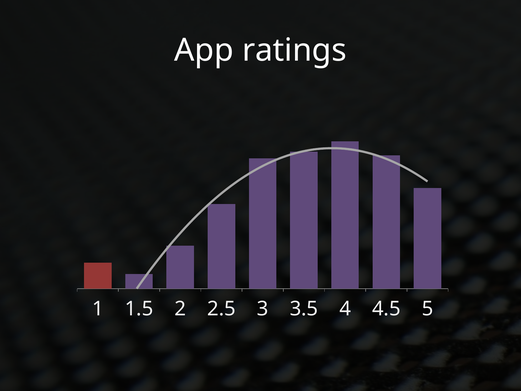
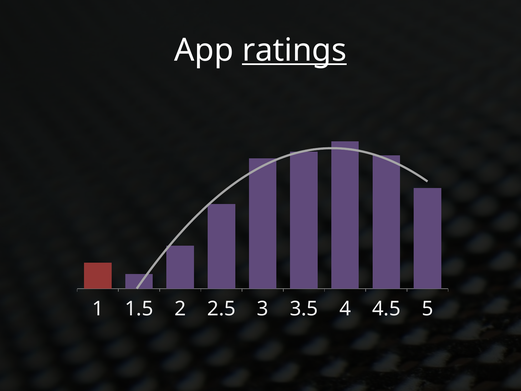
ratings underline: none -> present
